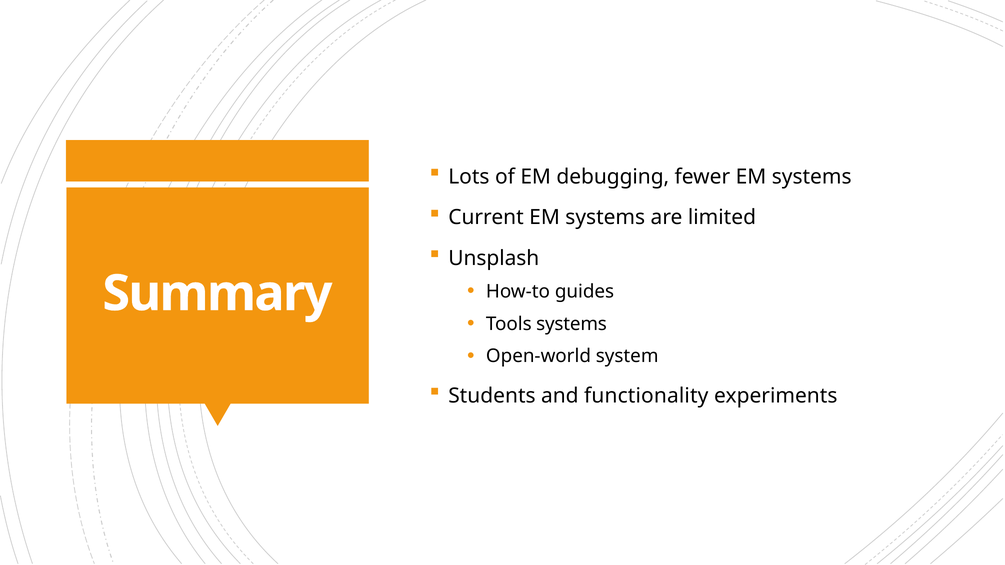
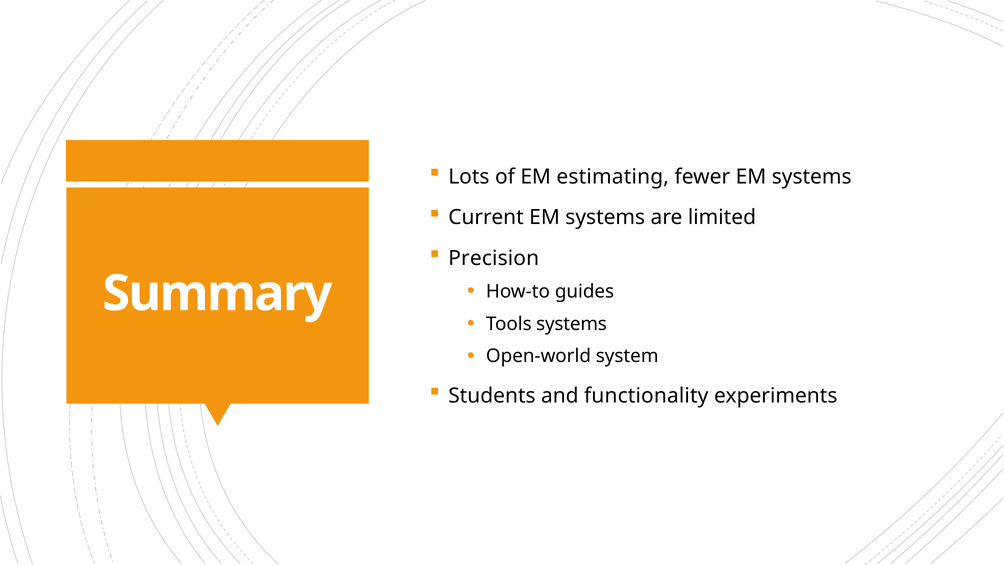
debugging: debugging -> estimating
Unsplash: Unsplash -> Precision
